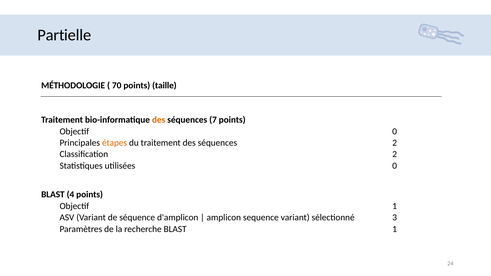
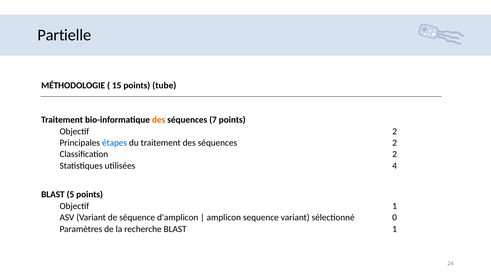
70: 70 -> 15
taille: taille -> tube
Objectif 0: 0 -> 2
étapes colour: orange -> blue
utilisées 0: 0 -> 4
4: 4 -> 5
3: 3 -> 0
